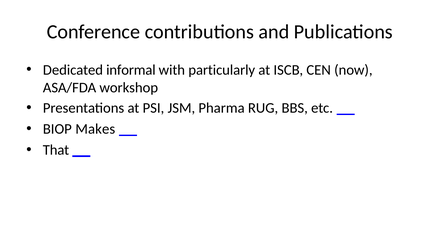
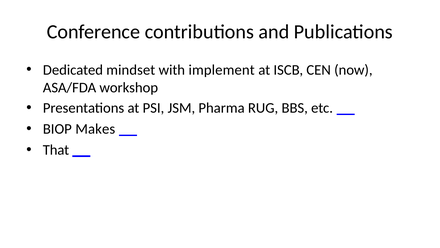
informal: informal -> mindset
particularly: particularly -> implement
